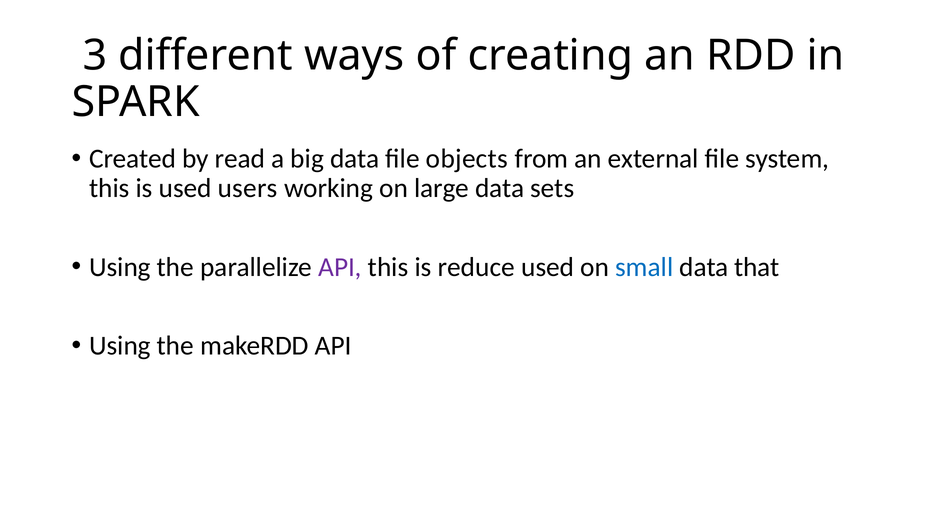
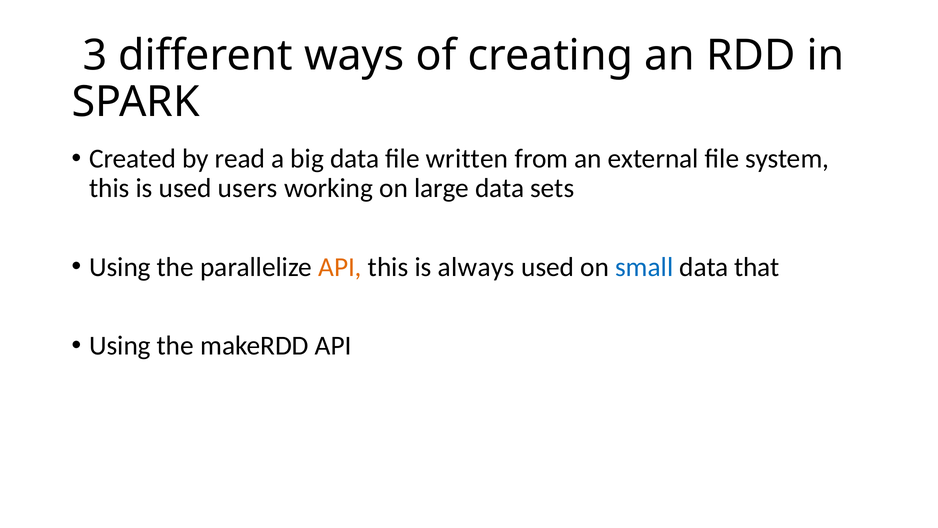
objects: objects -> written
API at (340, 267) colour: purple -> orange
reduce: reduce -> always
